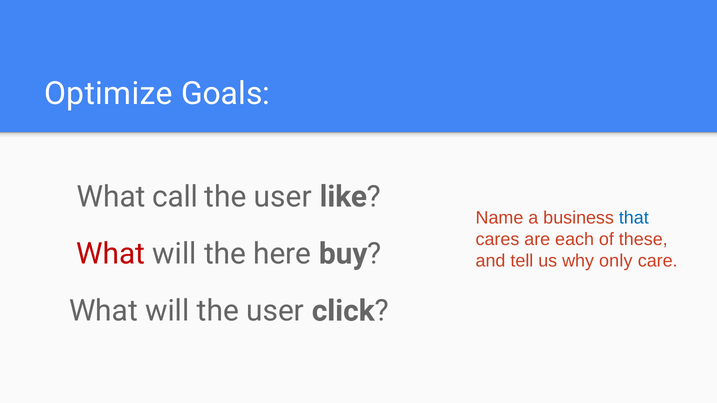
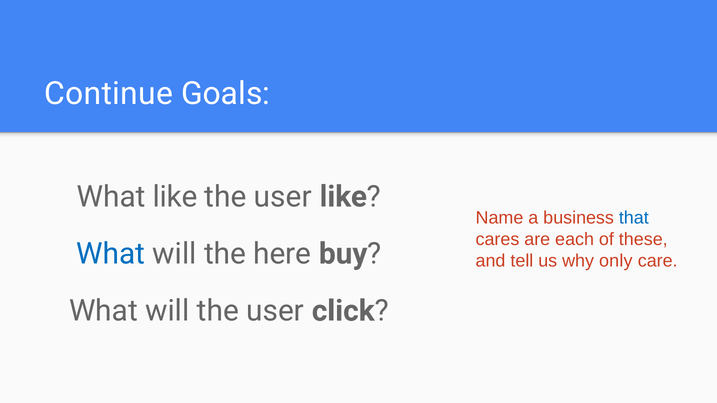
Optimize: Optimize -> Continue
What call: call -> like
What at (111, 254) colour: red -> blue
